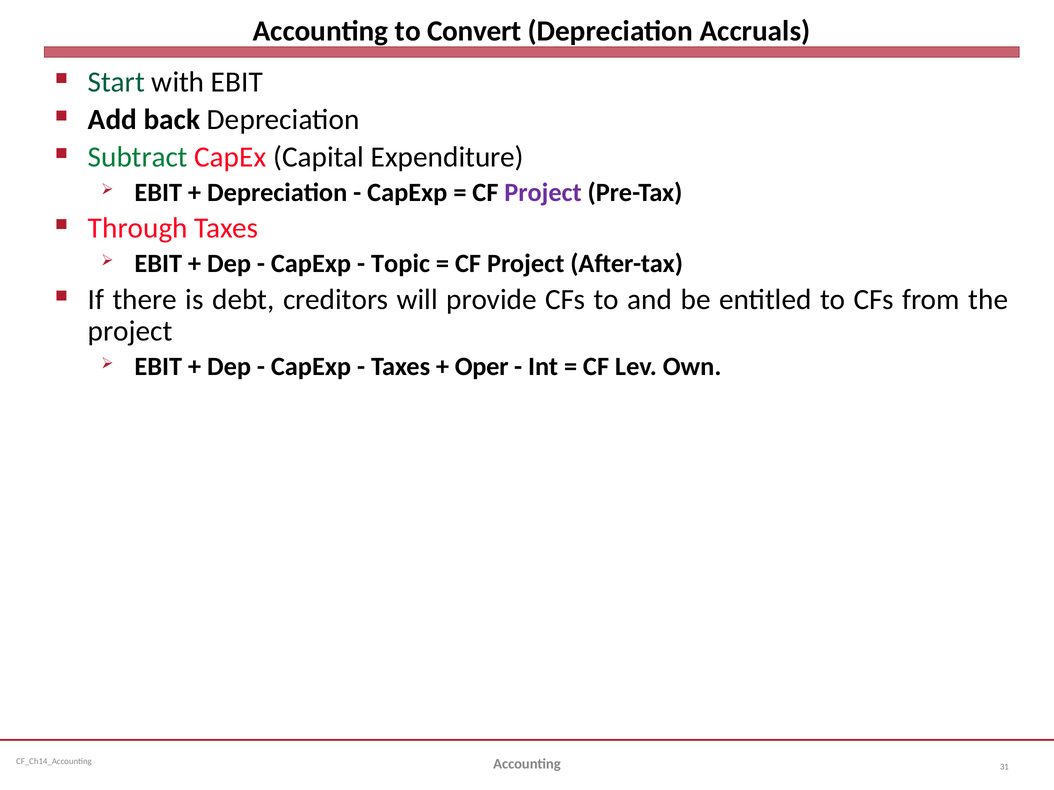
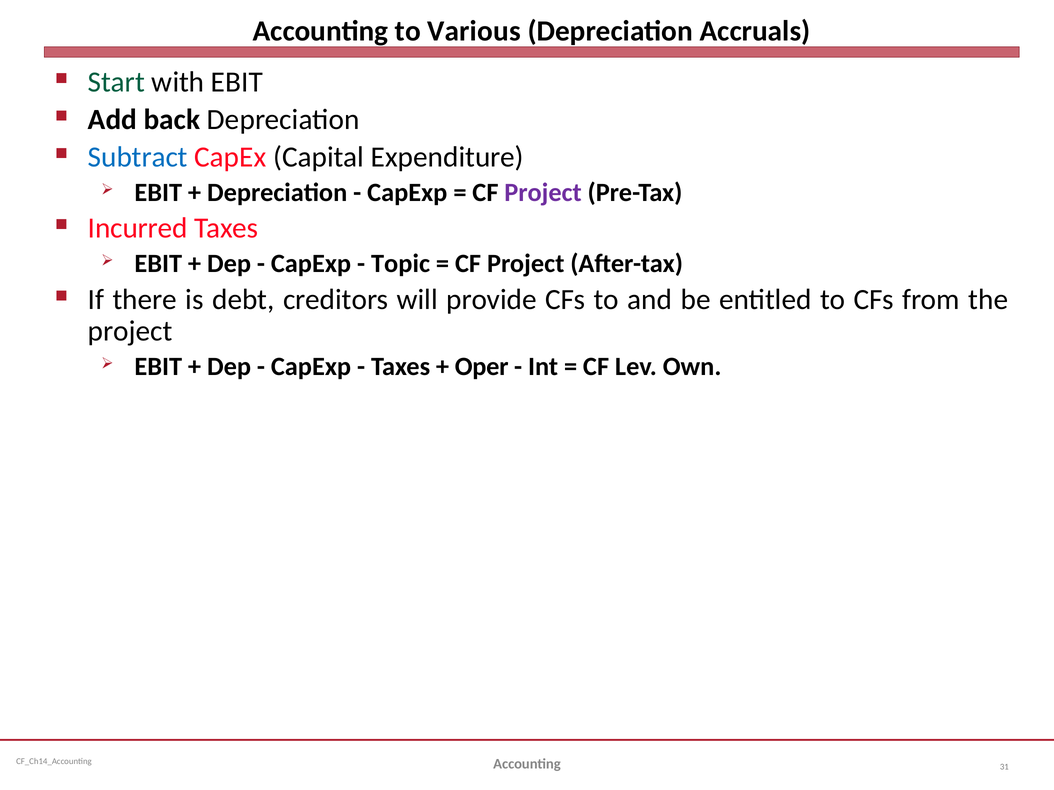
Convert: Convert -> Various
Subtract colour: green -> blue
Through: Through -> Incurred
